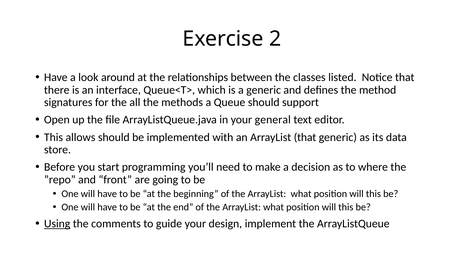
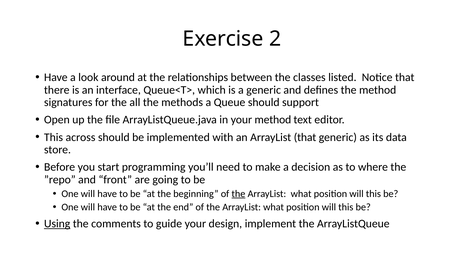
your general: general -> method
allows: allows -> across
the at (238, 194) underline: none -> present
